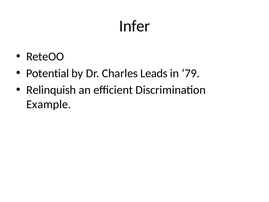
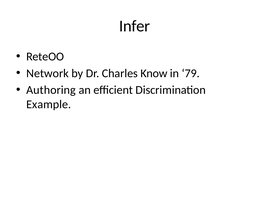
Potential: Potential -> Network
Leads: Leads -> Know
Relinquish: Relinquish -> Authoring
